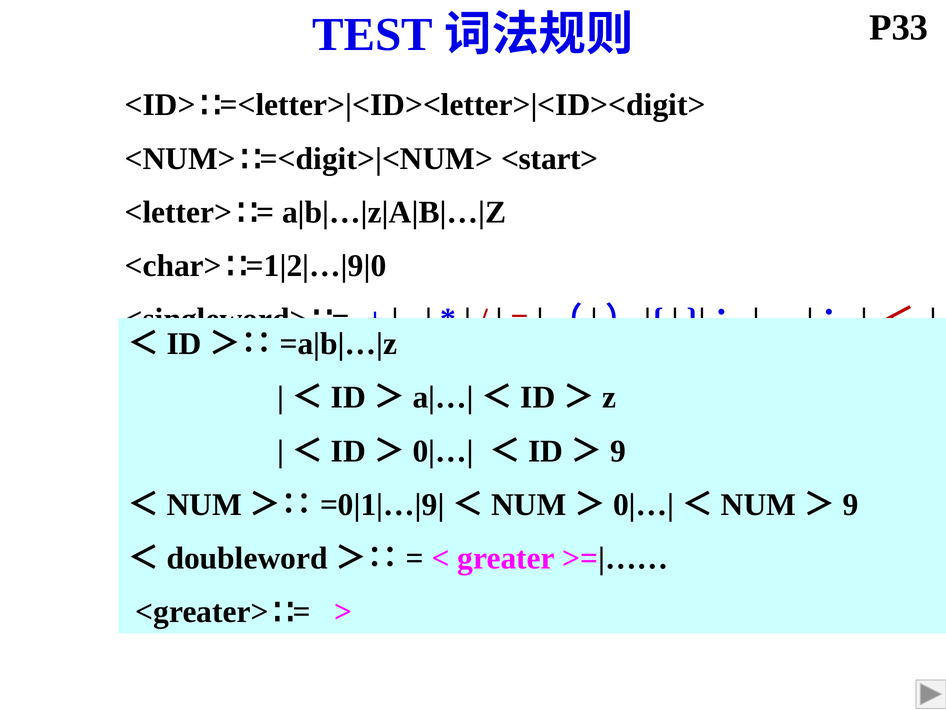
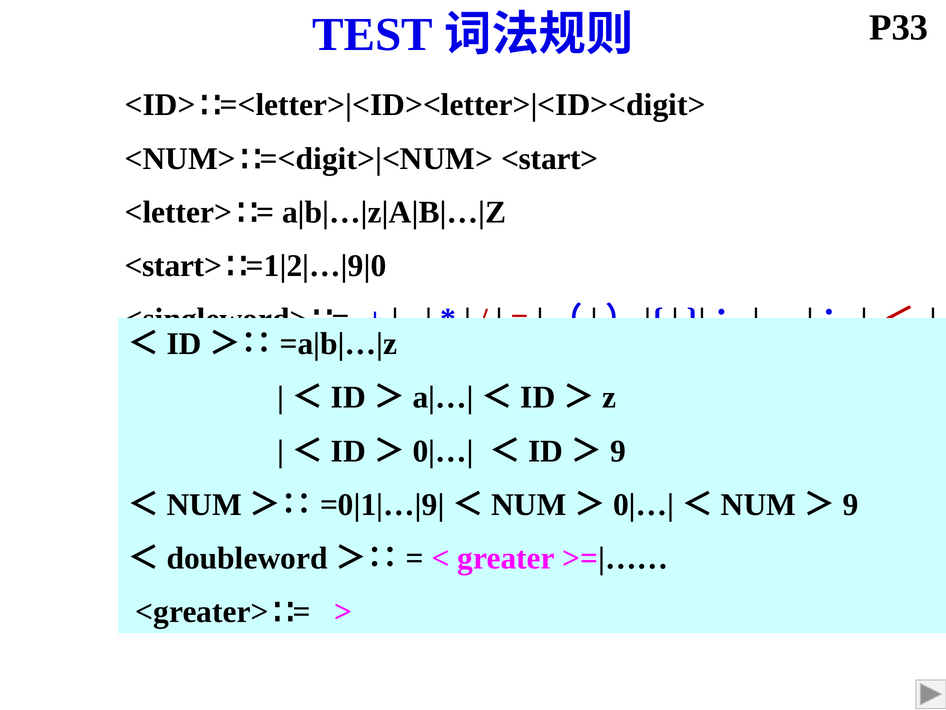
<char> at (173, 266): <char> -> <start>
